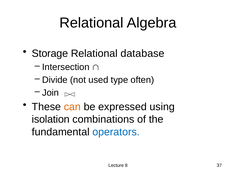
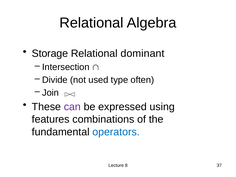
database: database -> dominant
can colour: orange -> purple
isolation: isolation -> features
